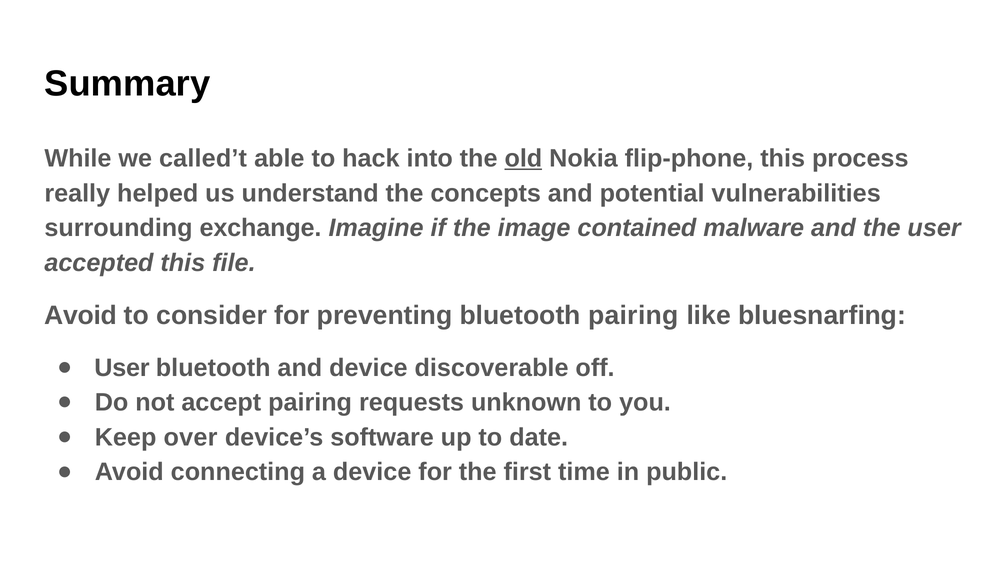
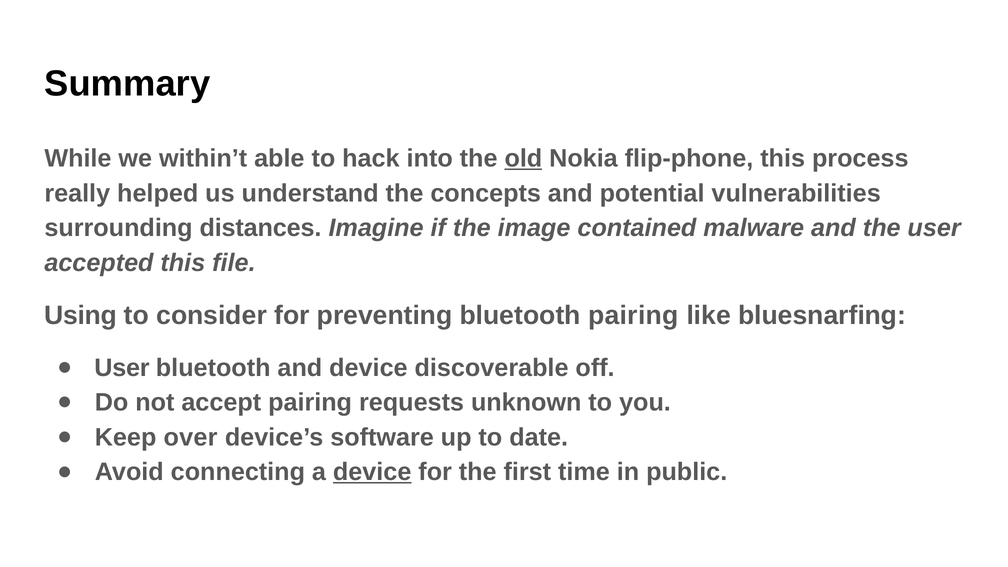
called’t: called’t -> within’t
exchange: exchange -> distances
Avoid at (81, 315): Avoid -> Using
device at (372, 472) underline: none -> present
